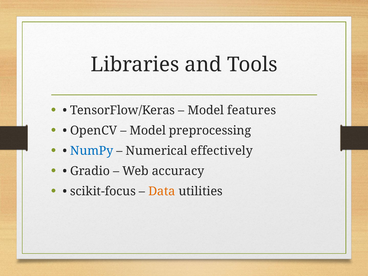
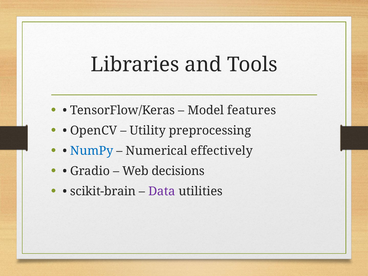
Model at (148, 131): Model -> Utility
accuracy: accuracy -> decisions
scikit-focus: scikit-focus -> scikit-brain
Data colour: orange -> purple
